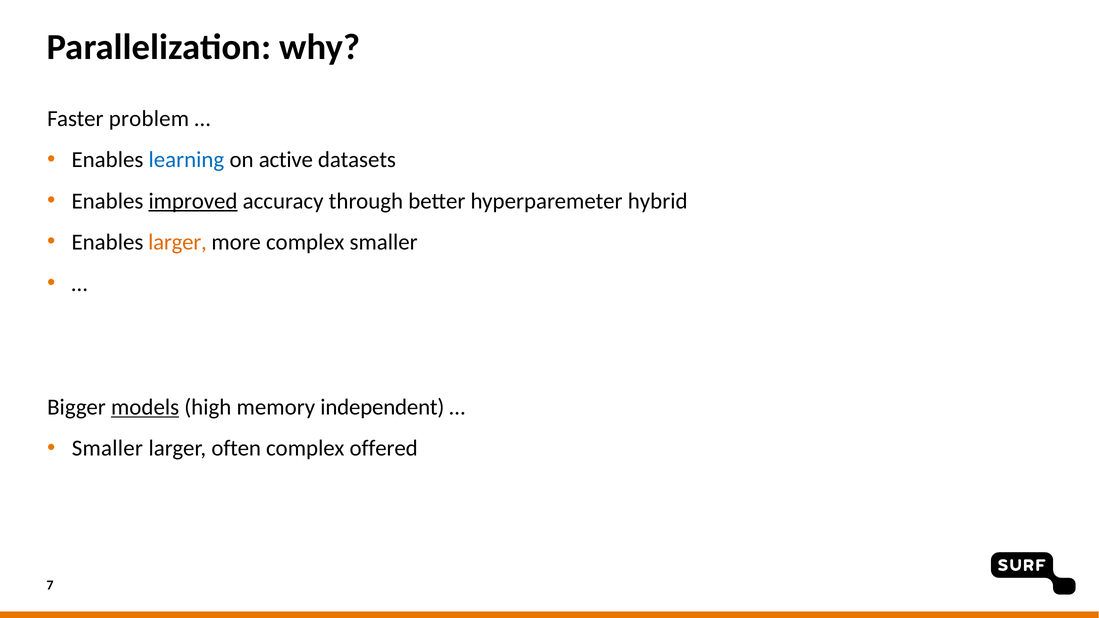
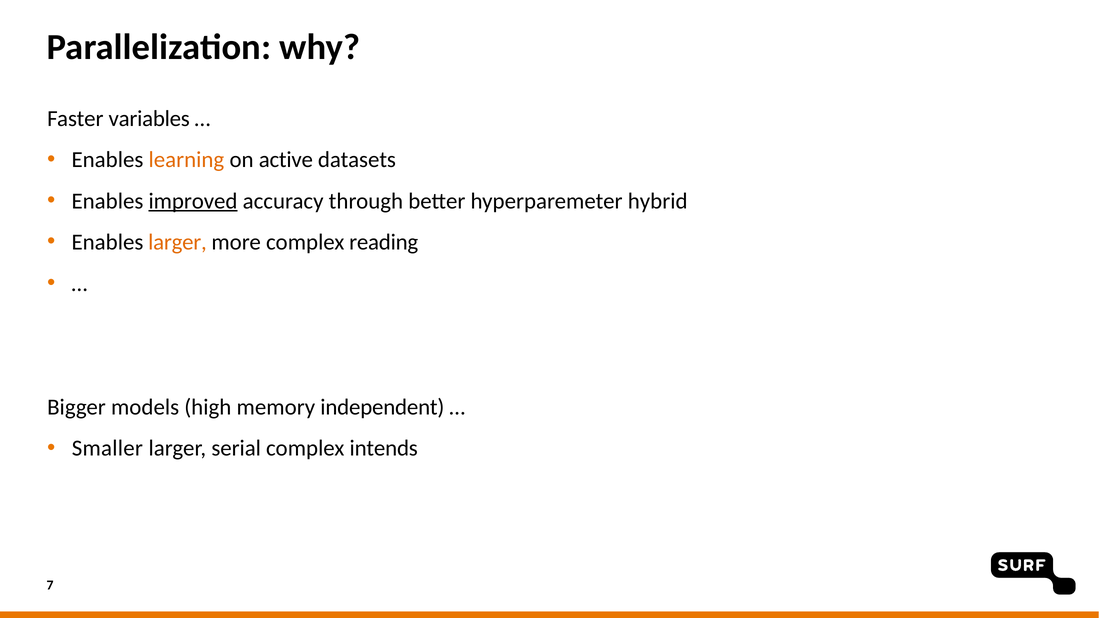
problem: problem -> variables
learning colour: blue -> orange
complex smaller: smaller -> reading
models underline: present -> none
often: often -> serial
offered: offered -> intends
